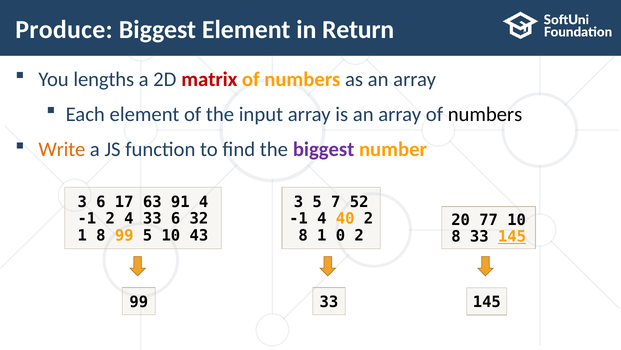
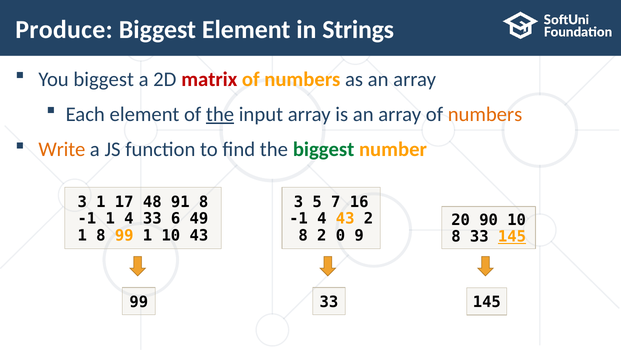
Return: Return -> Strings
You lengths: lengths -> biggest
the at (220, 114) underline: none -> present
numbers at (485, 114) colour: black -> orange
biggest at (324, 149) colour: purple -> green
3 6: 6 -> 1
63: 63 -> 48
91 4: 4 -> 8
52: 52 -> 16
-1 2: 2 -> 1
32: 32 -> 49
4 40: 40 -> 43
77: 77 -> 90
99 5: 5 -> 1
8 1: 1 -> 2
0 2: 2 -> 9
